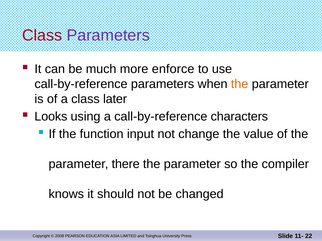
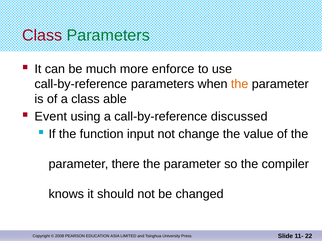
Parameters at (108, 35) colour: purple -> green
later: later -> able
Looks: Looks -> Event
characters: characters -> discussed
